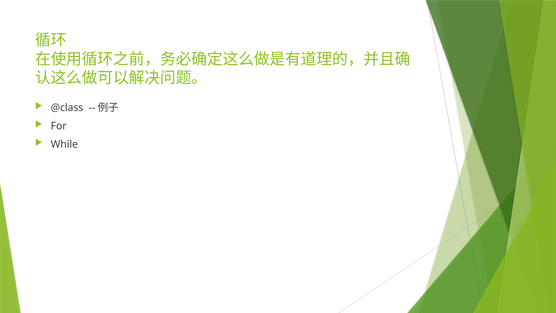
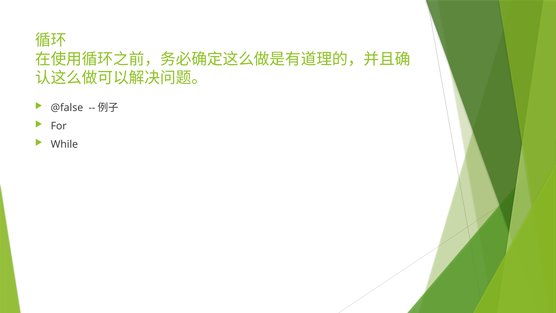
@class: @class -> @false
